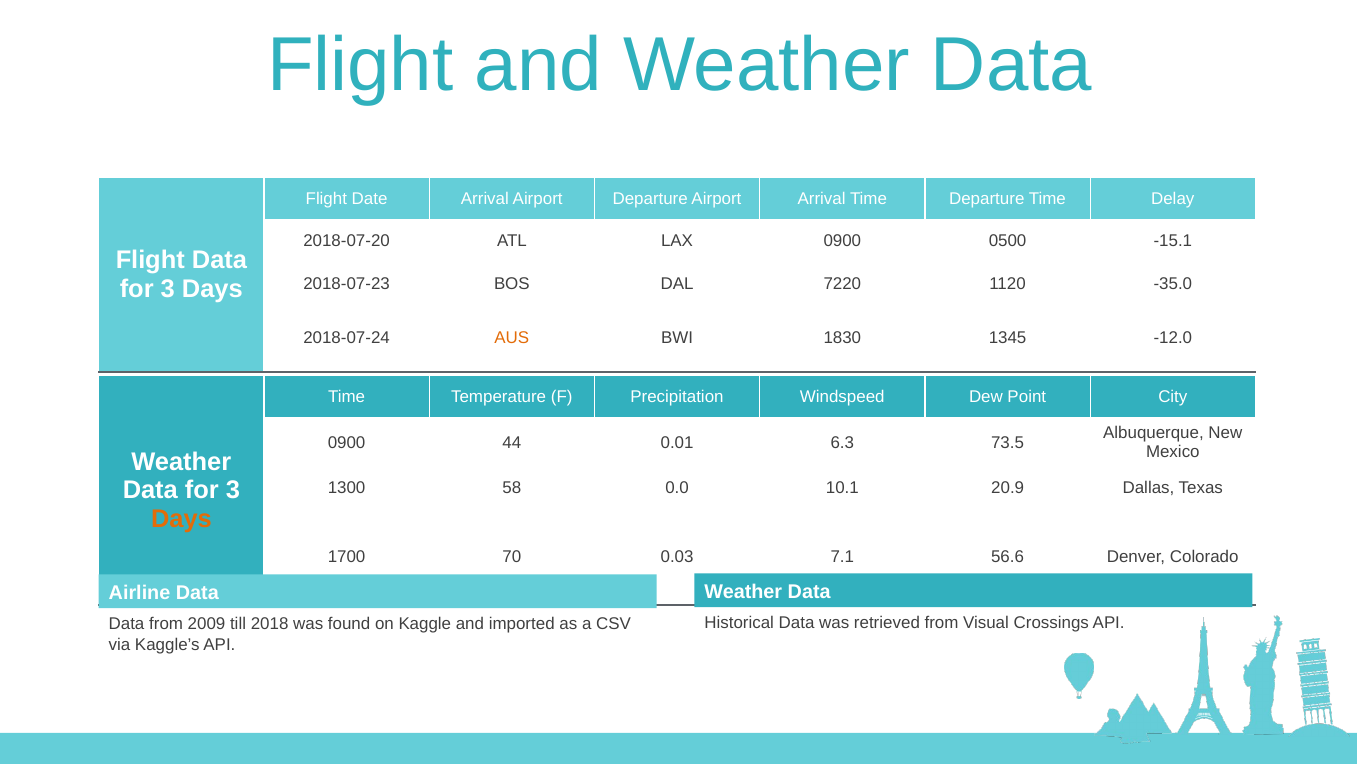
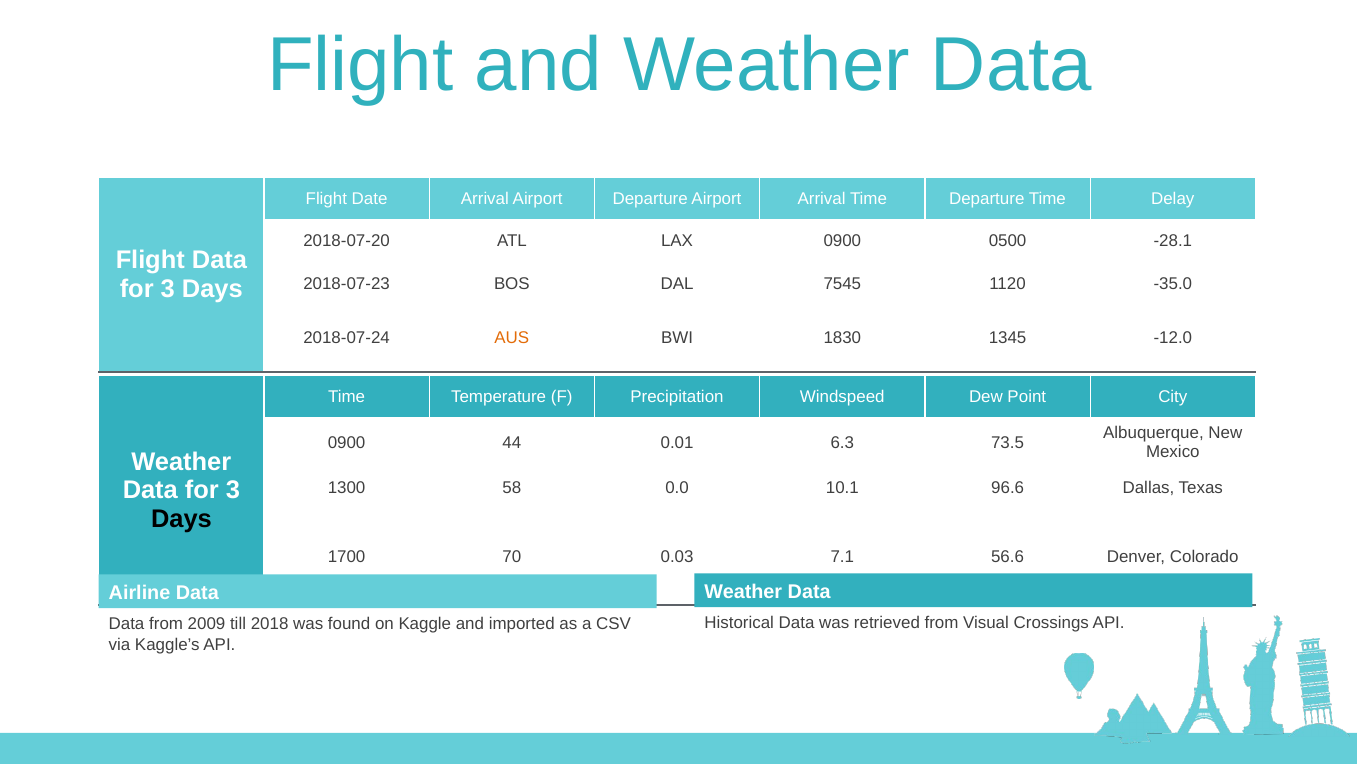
-15.1: -15.1 -> -28.1
7220: 7220 -> 7545
20.9: 20.9 -> 96.6
Days at (181, 519) colour: orange -> black
